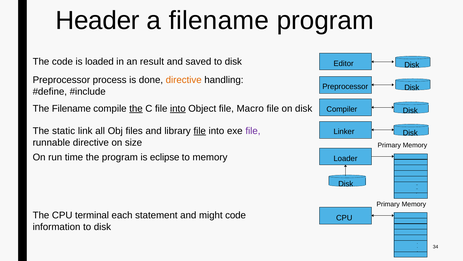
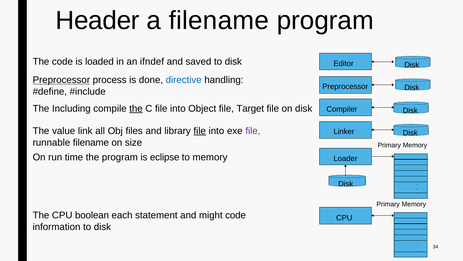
result: result -> ifndef
Preprocessor at (61, 80) underline: none -> present
directive at (184, 80) colour: orange -> blue
The Filename: Filename -> Including
into at (178, 108) underline: present -> none
Macro: Macro -> Target
static: static -> value
runnable directive: directive -> filename
terminal: terminal -> boolean
